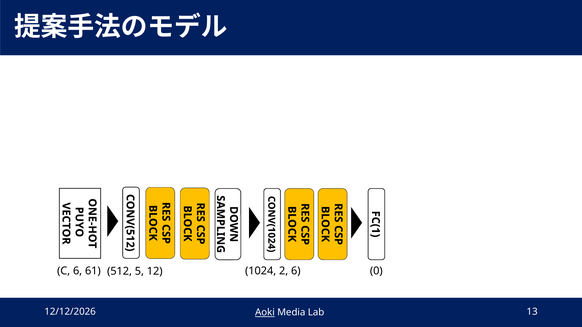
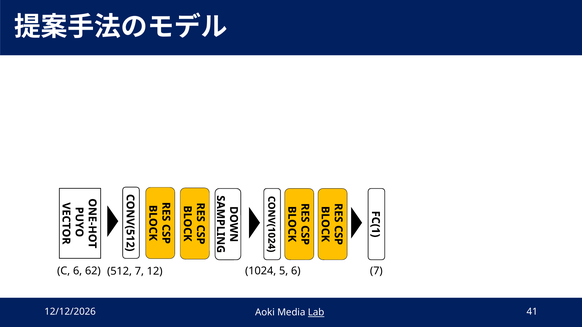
61: 61 -> 62
512 5: 5 -> 7
1024 2: 2 -> 5
6 0: 0 -> 7
13: 13 -> 41
Aoki underline: present -> none
Lab underline: none -> present
